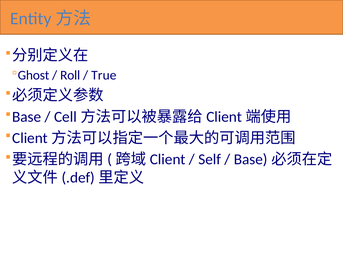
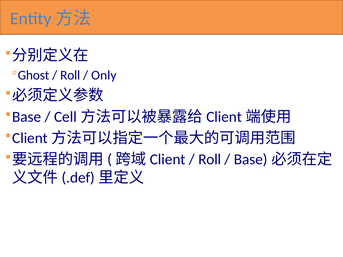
True: True -> Only
Self at (210, 160): Self -> Roll
